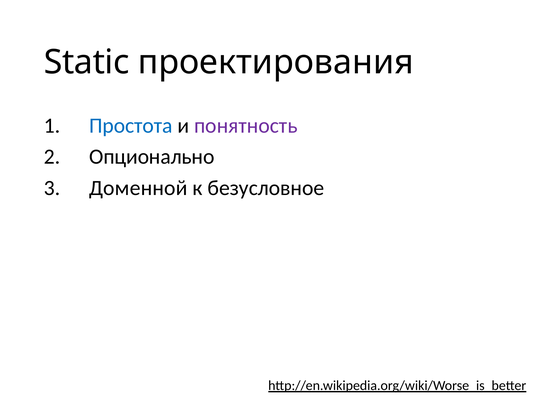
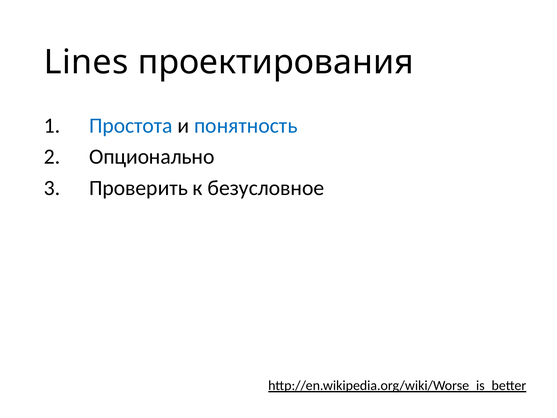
Static: Static -> Lines
понятность colour: purple -> blue
Доменной: Доменной -> Проверить
